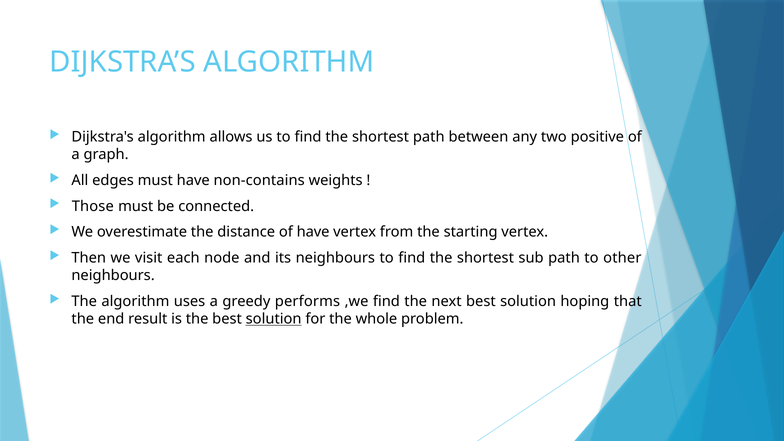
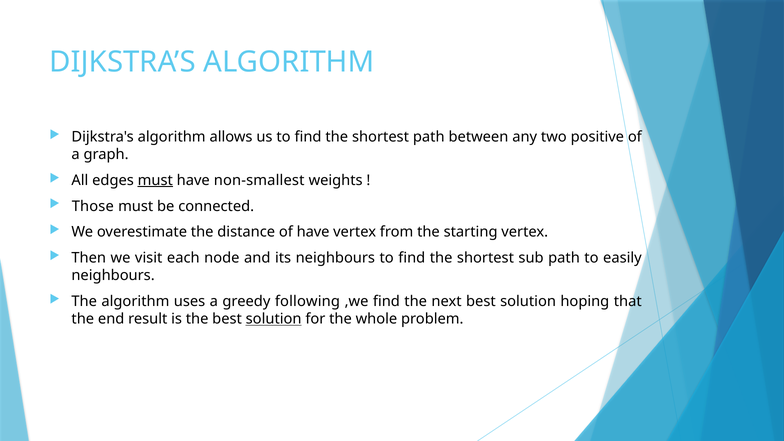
must at (155, 180) underline: none -> present
non-contains: non-contains -> non-smallest
other: other -> easily
performs: performs -> following
